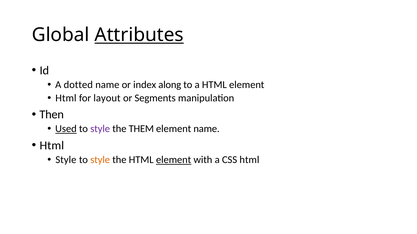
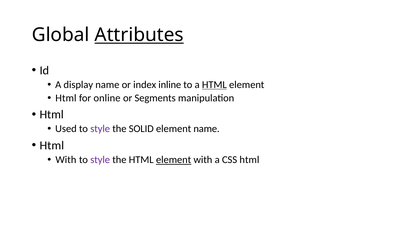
dotted: dotted -> display
along: along -> inline
HTML at (214, 85) underline: none -> present
layout: layout -> online
Then at (52, 115): Then -> Html
Used underline: present -> none
THEM: THEM -> SOLID
Style at (66, 160): Style -> With
style at (100, 160) colour: orange -> purple
